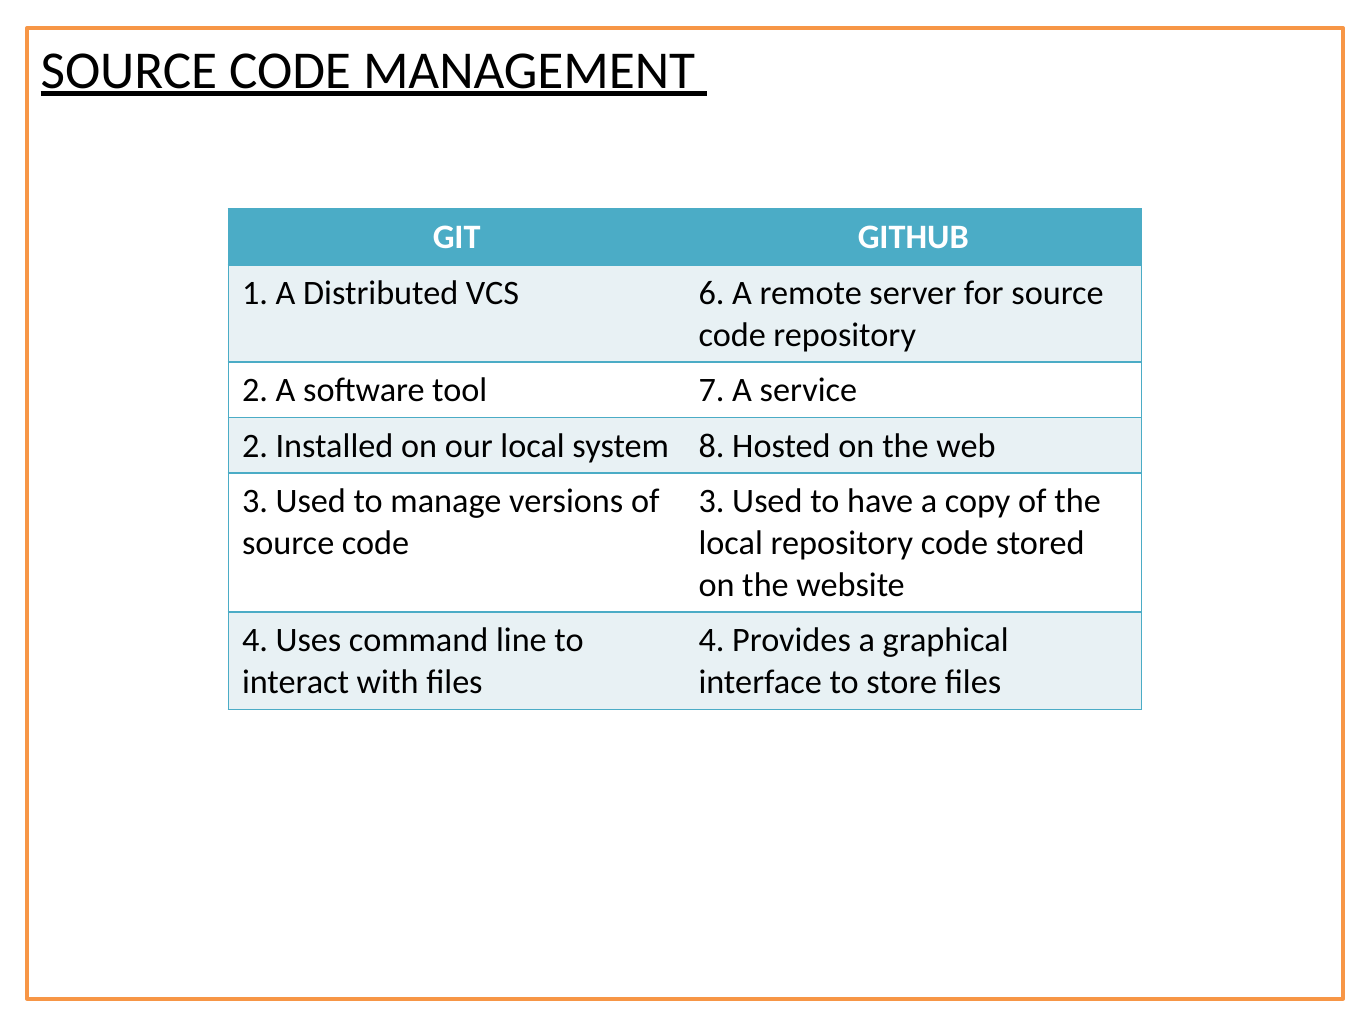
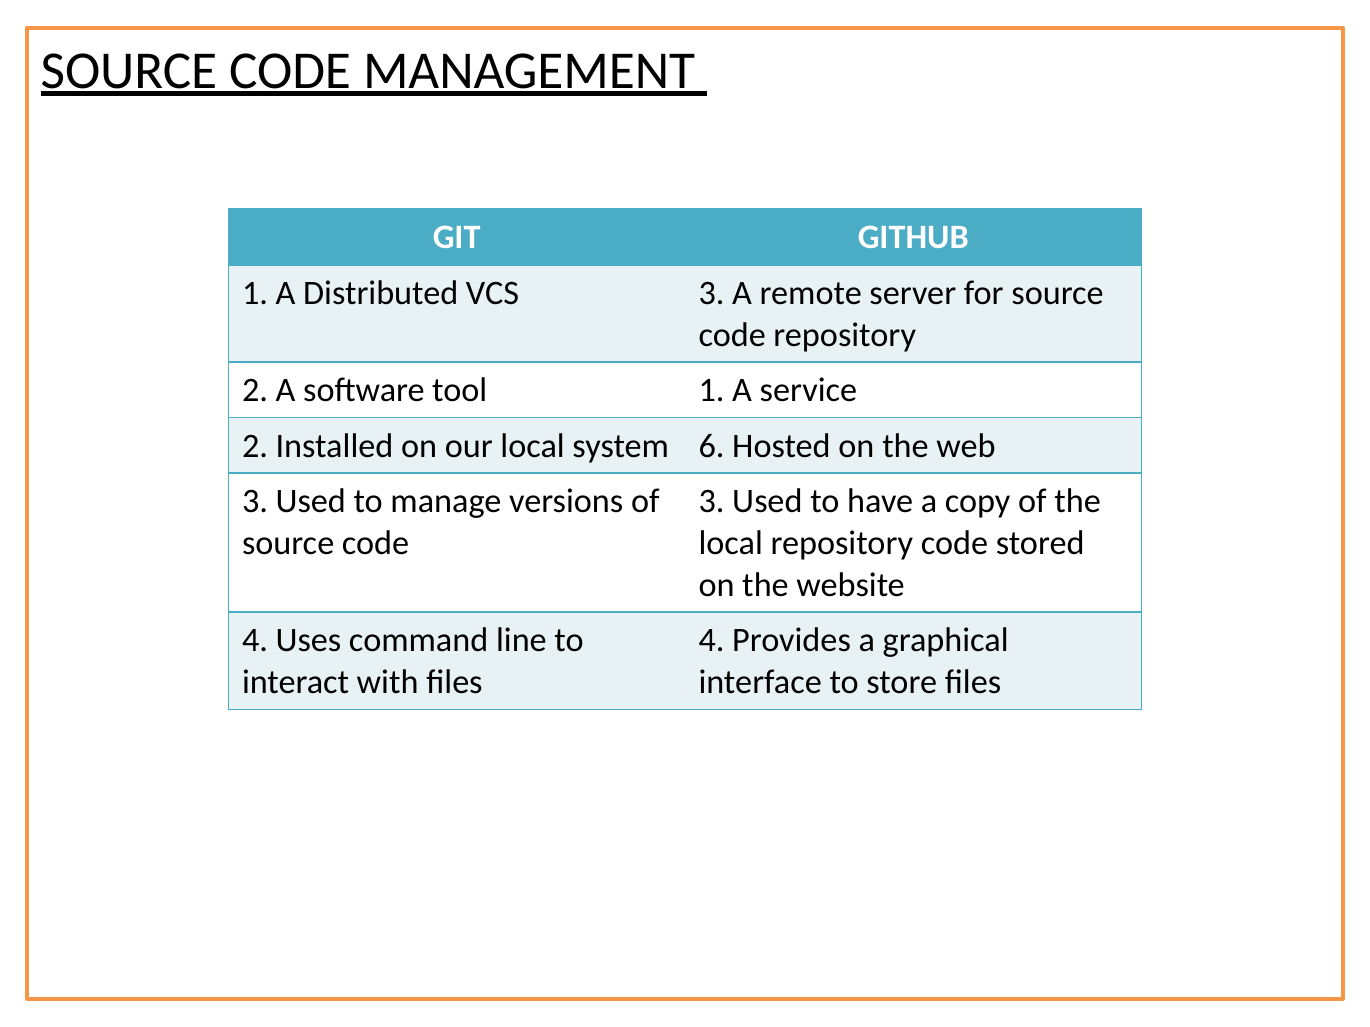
VCS 6: 6 -> 3
tool 7: 7 -> 1
8: 8 -> 6
